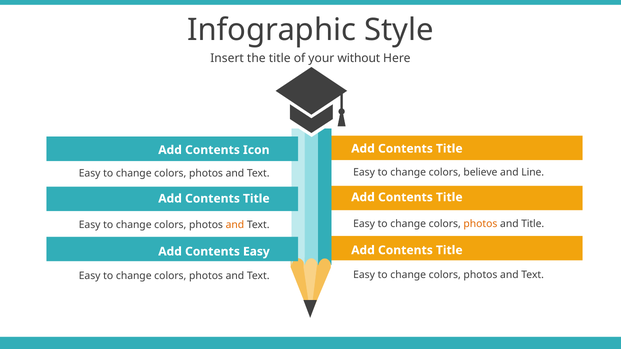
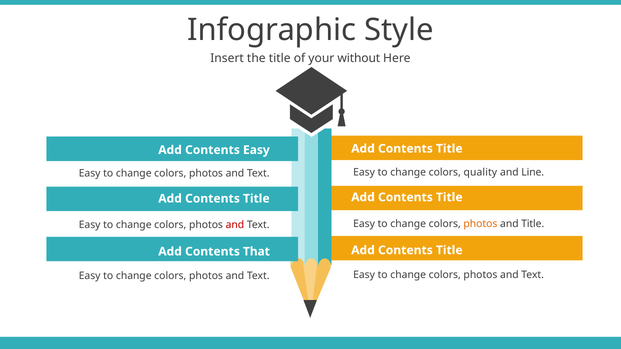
Contents Icon: Icon -> Easy
believe: believe -> quality
and at (235, 225) colour: orange -> red
Contents Easy: Easy -> That
